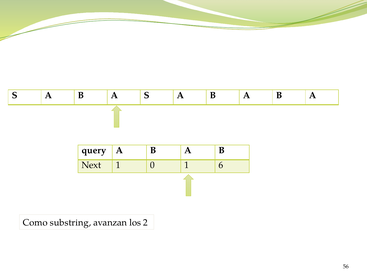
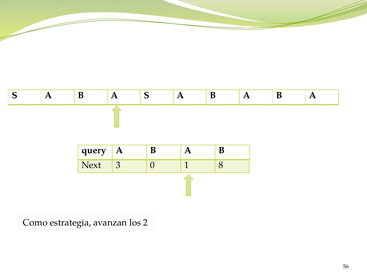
Next 1: 1 -> 3
6: 6 -> 8
substring: substring -> estrategia
